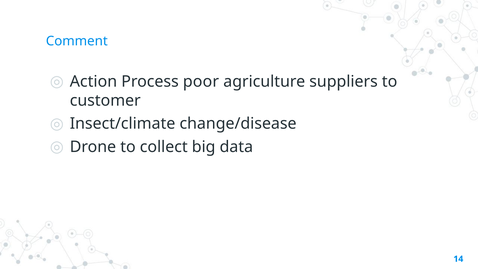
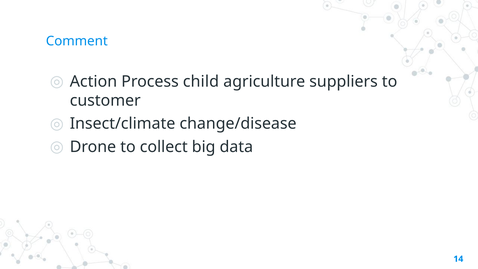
poor: poor -> child
